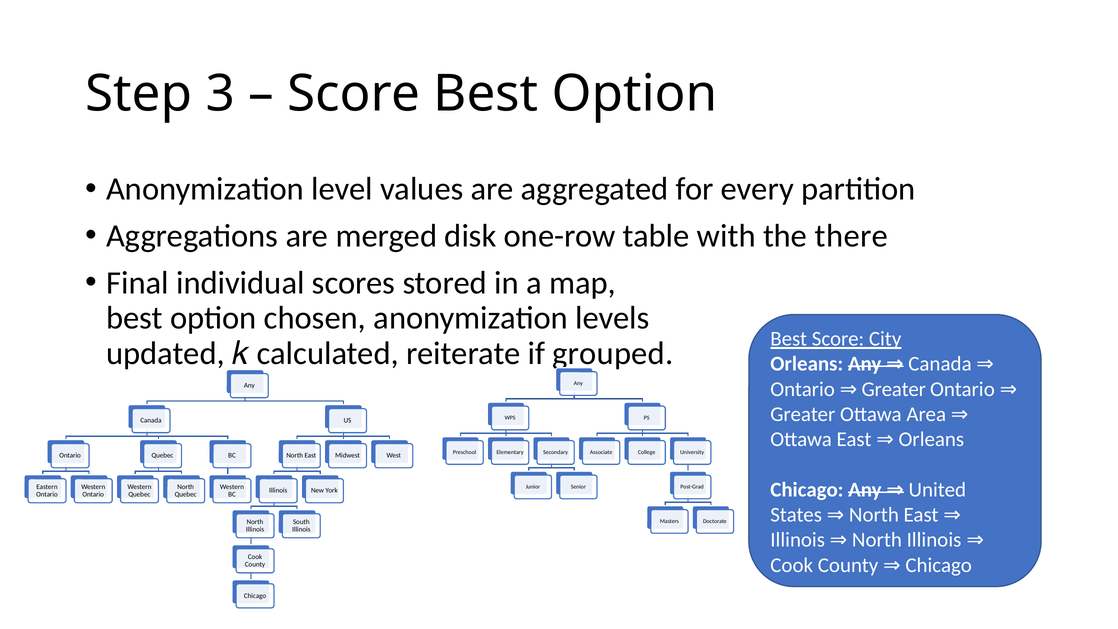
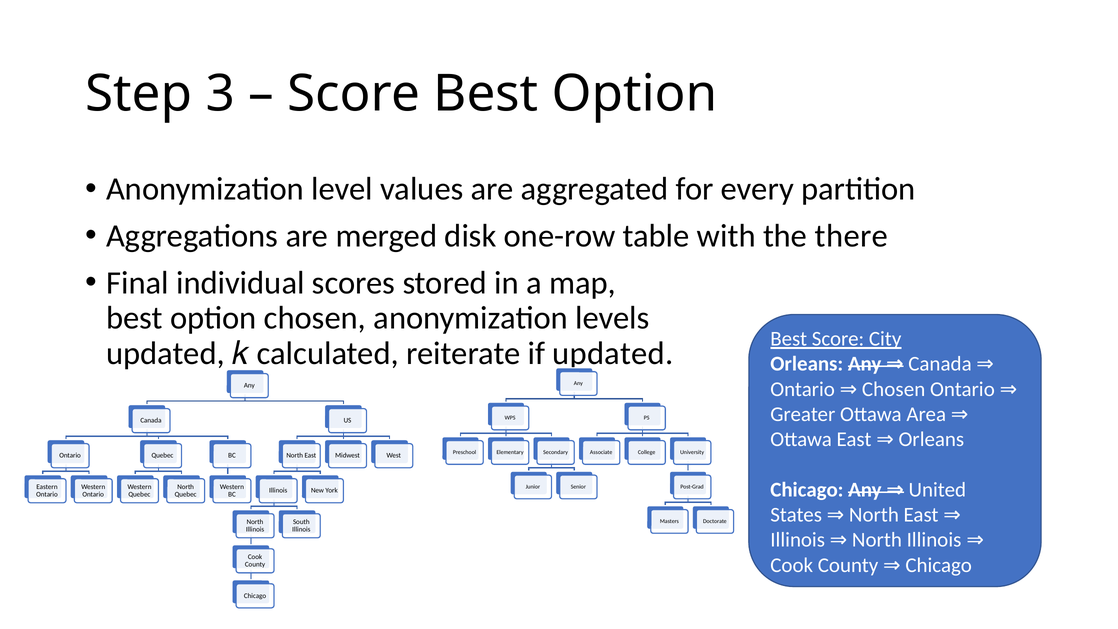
if grouped: grouped -> updated
Ontario Greater: Greater -> Chosen
